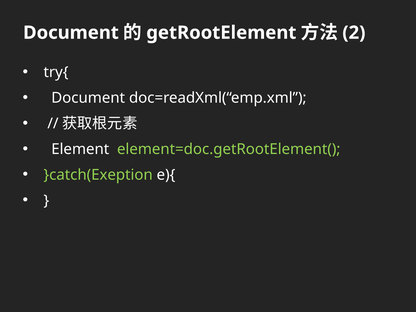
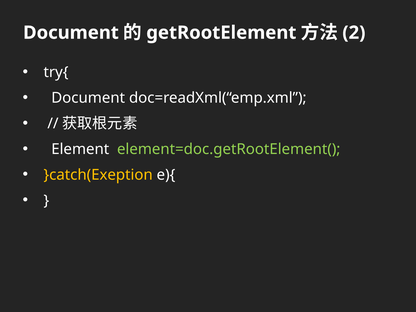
}catch(Exeption colour: light green -> yellow
